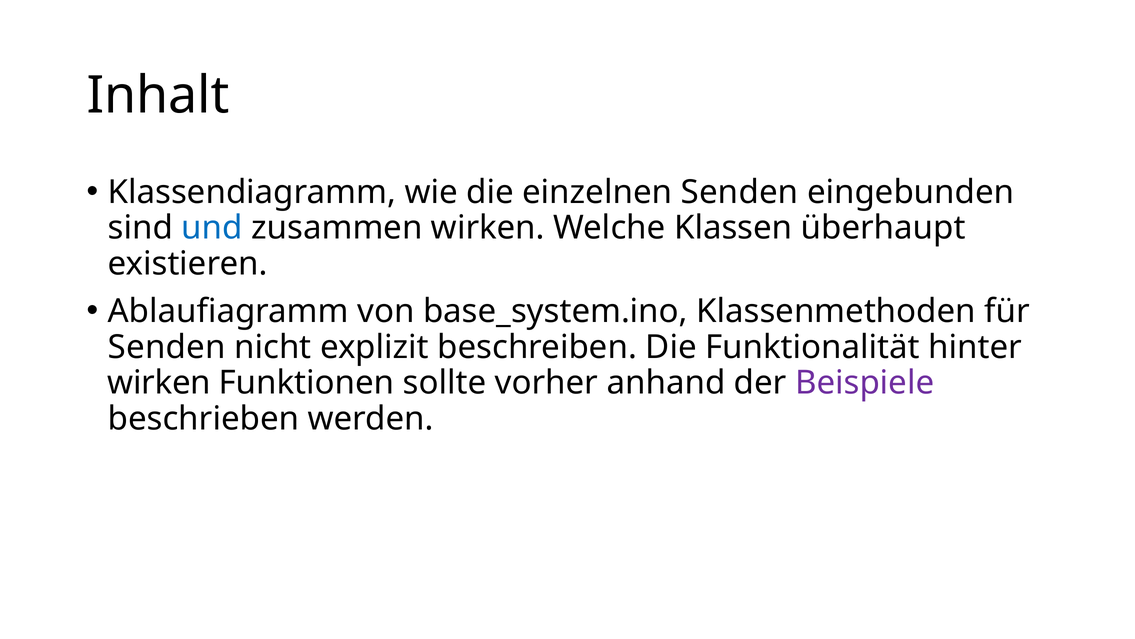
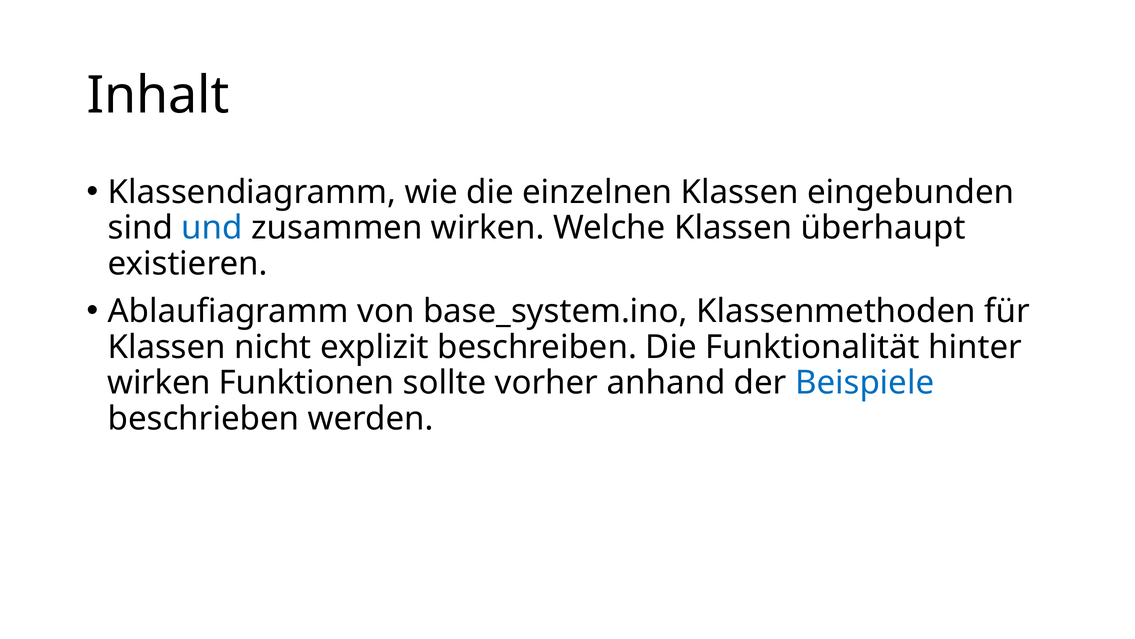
einzelnen Senden: Senden -> Klassen
Senden at (167, 347): Senden -> Klassen
Beispiele colour: purple -> blue
